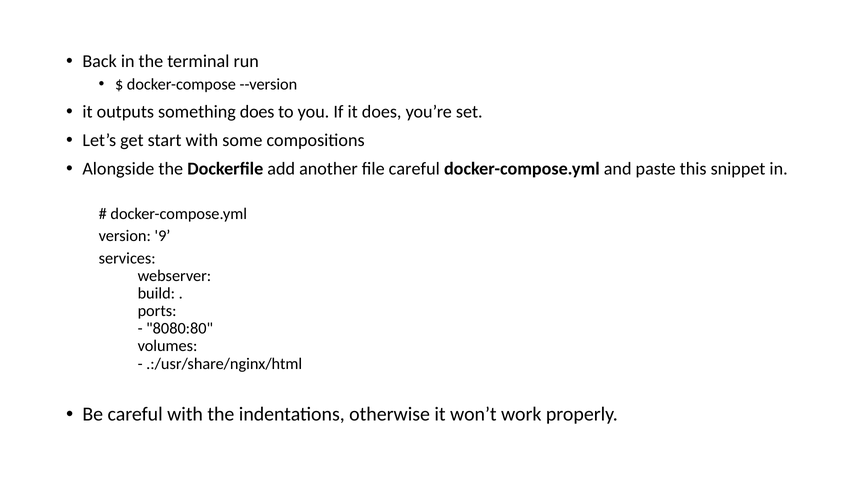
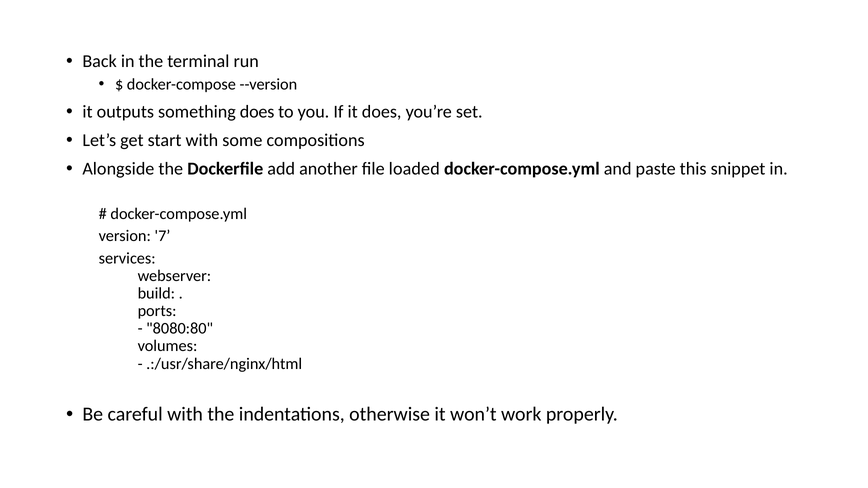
file careful: careful -> loaded
9: 9 -> 7
